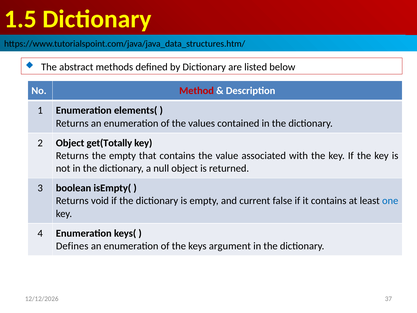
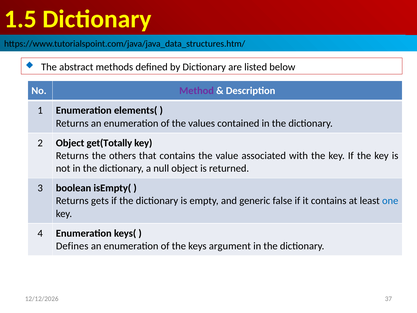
Method colour: red -> purple
the empty: empty -> others
void: void -> gets
current: current -> generic
